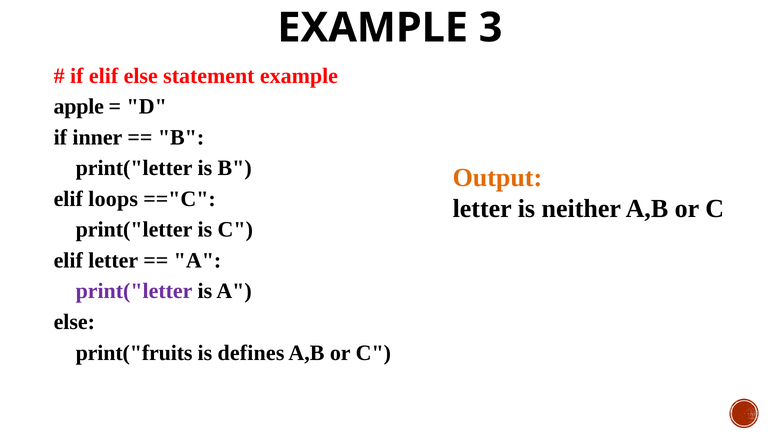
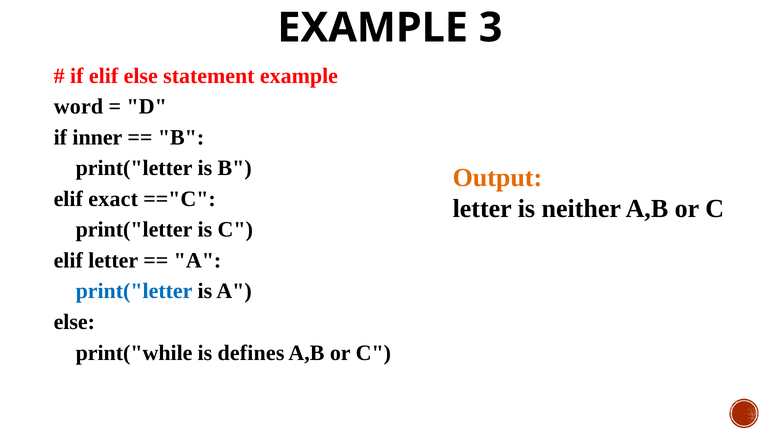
apple: apple -> word
loops: loops -> exact
print("letter at (134, 291) colour: purple -> blue
print("fruits: print("fruits -> print("while
